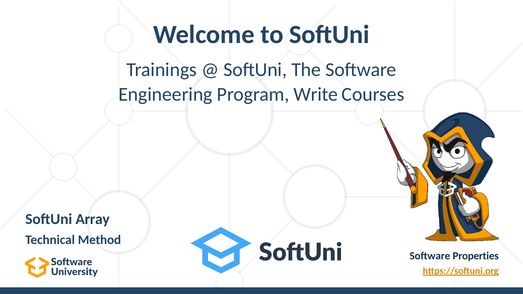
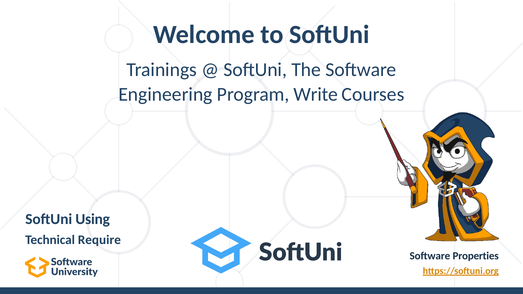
Array: Array -> Using
Method: Method -> Require
